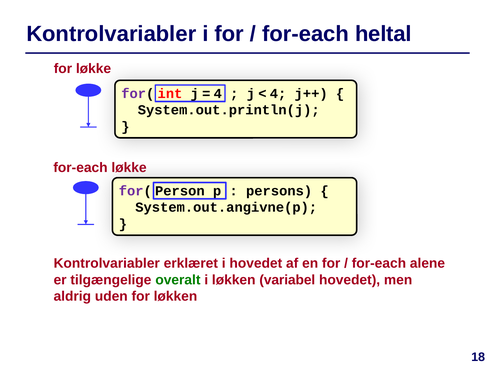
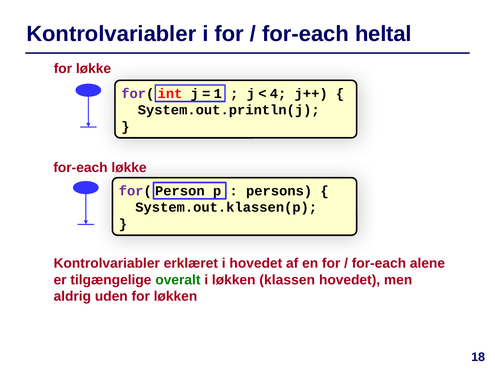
4 at (218, 94): 4 -> 1
System.out.angivne(p: System.out.angivne(p -> System.out.klassen(p
variabel: variabel -> klassen
